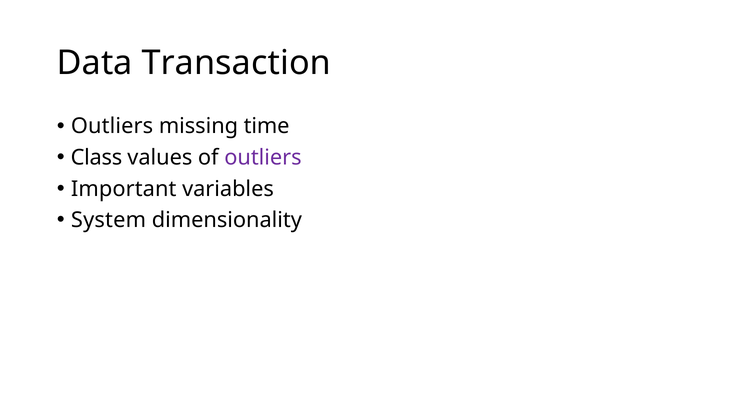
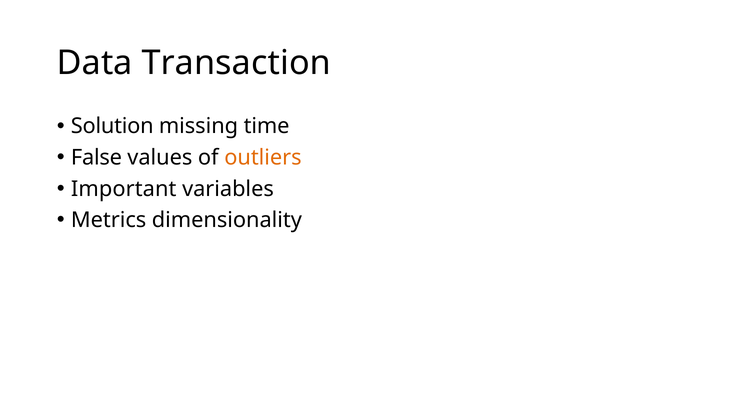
Outliers at (112, 126): Outliers -> Solution
Class: Class -> False
outliers at (263, 158) colour: purple -> orange
System: System -> Metrics
